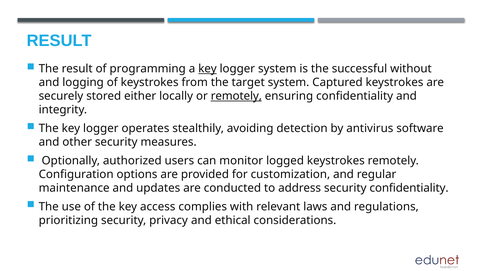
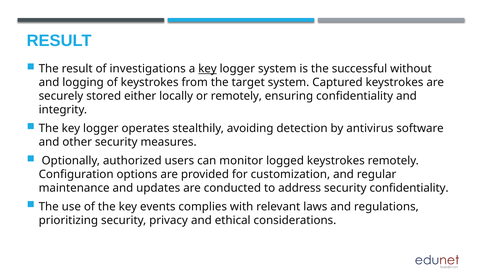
programming: programming -> investigations
remotely at (236, 96) underline: present -> none
access: access -> events
